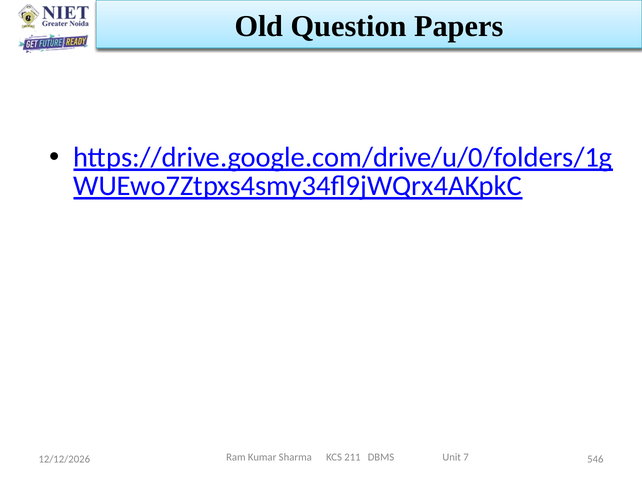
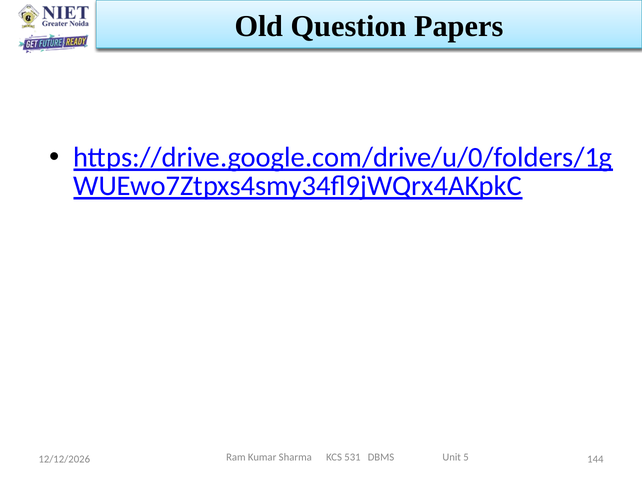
211: 211 -> 531
7: 7 -> 5
546: 546 -> 144
